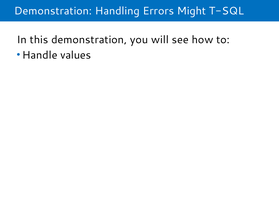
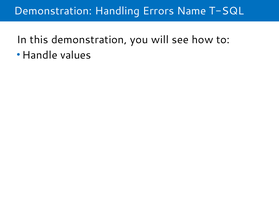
Might: Might -> Name
